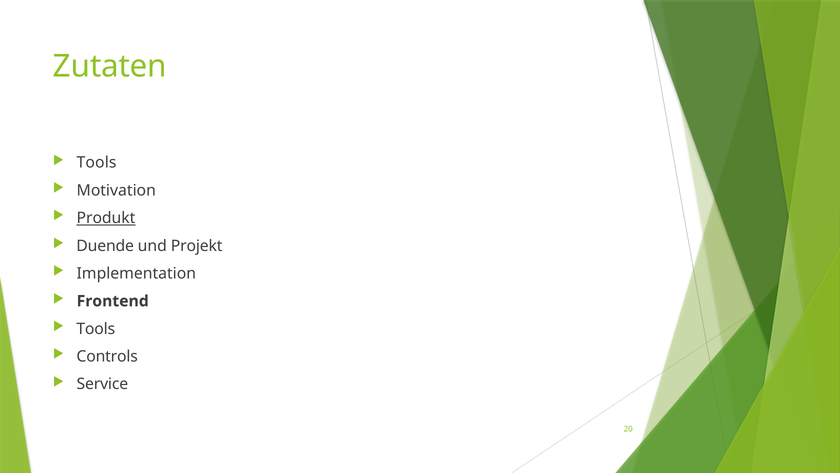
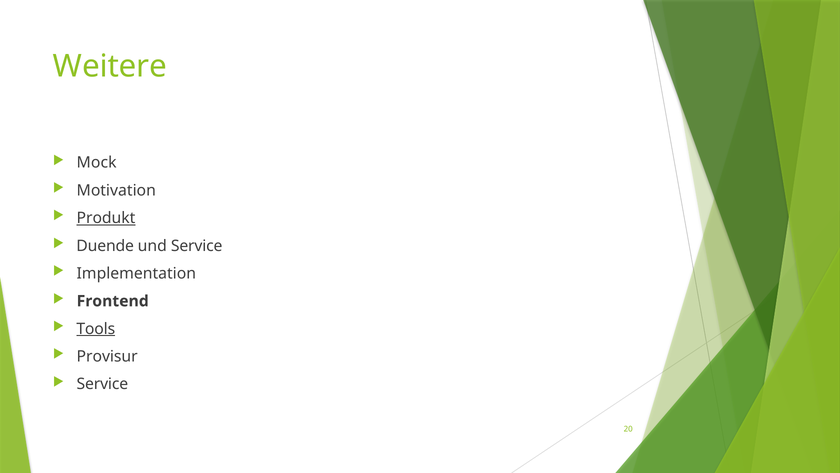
Zutaten: Zutaten -> Weitere
Tools at (97, 163): Tools -> Mock
und Projekt: Projekt -> Service
Tools at (96, 329) underline: none -> present
Controls: Controls -> Provisur
